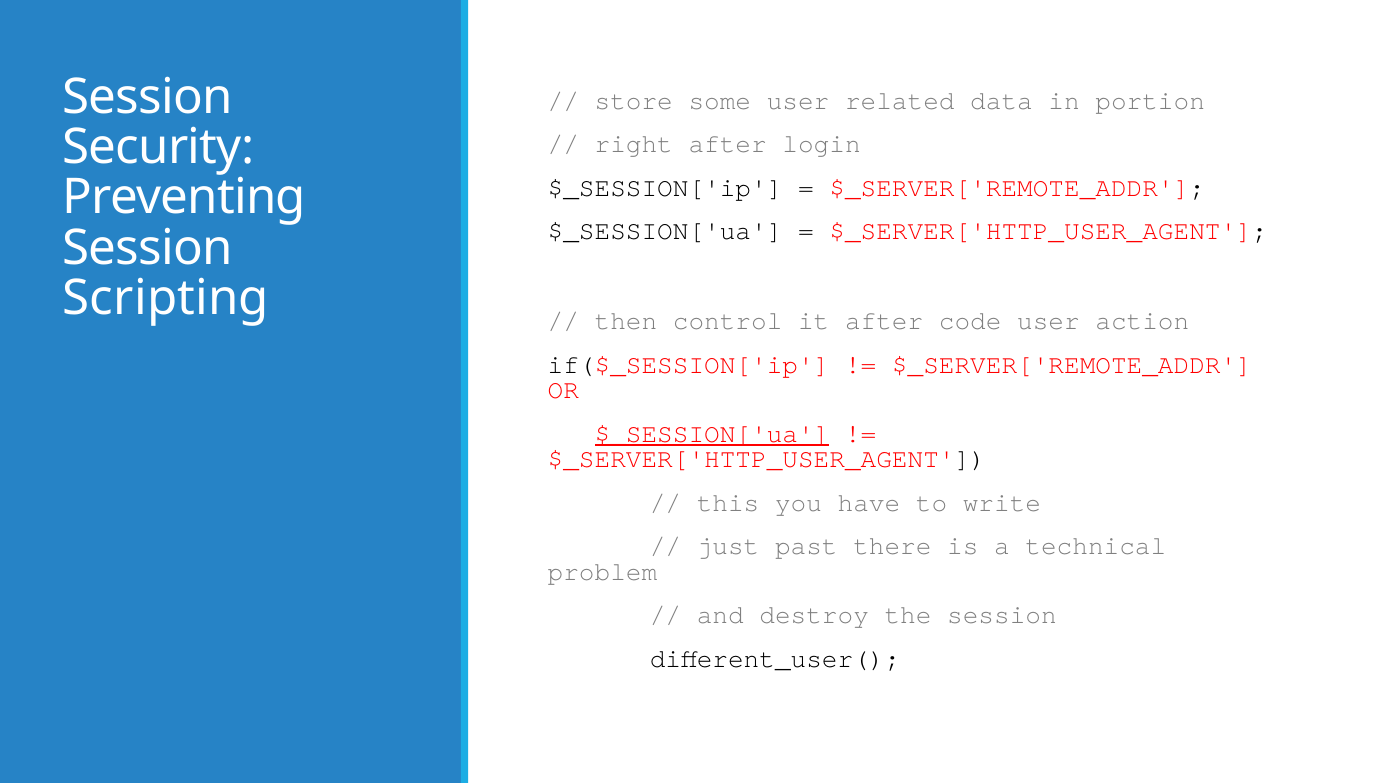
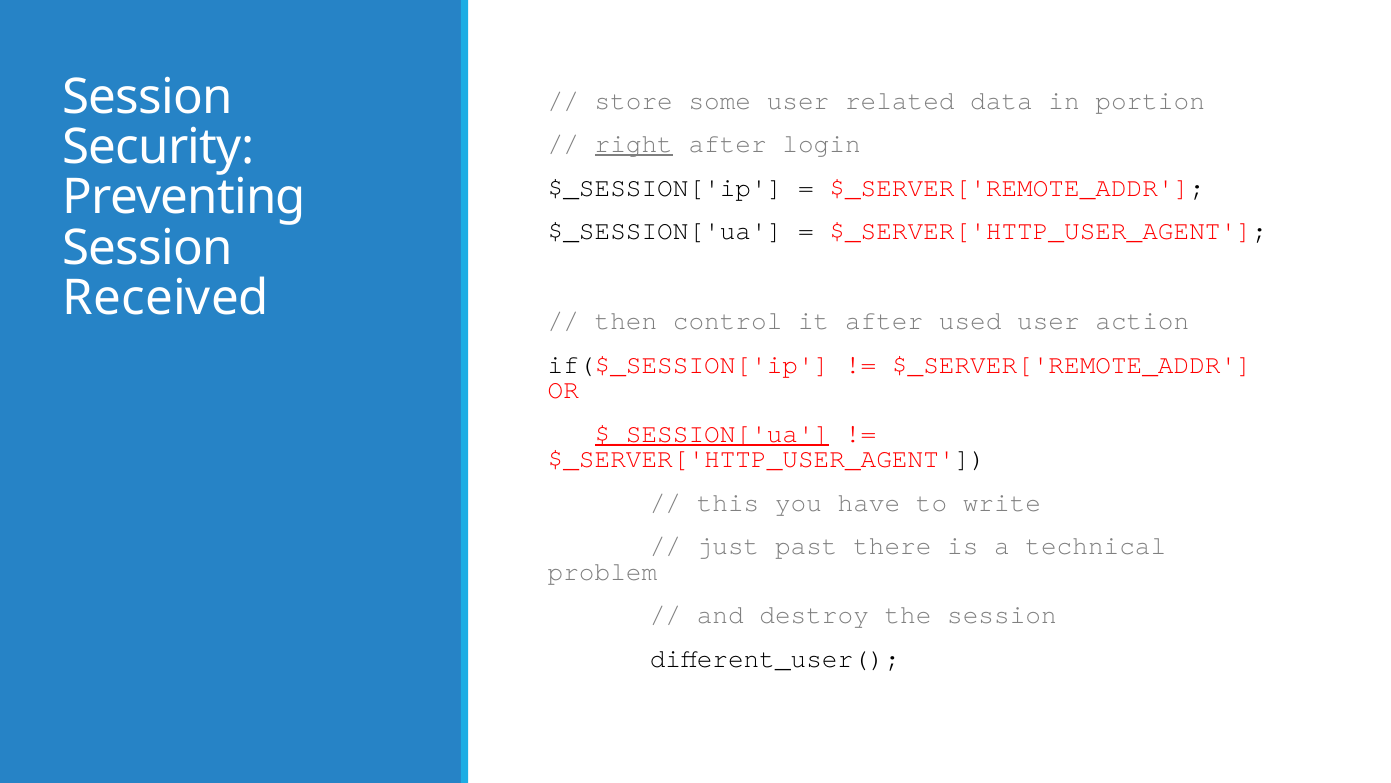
right underline: none -> present
Scripting: Scripting -> Received
code: code -> used
